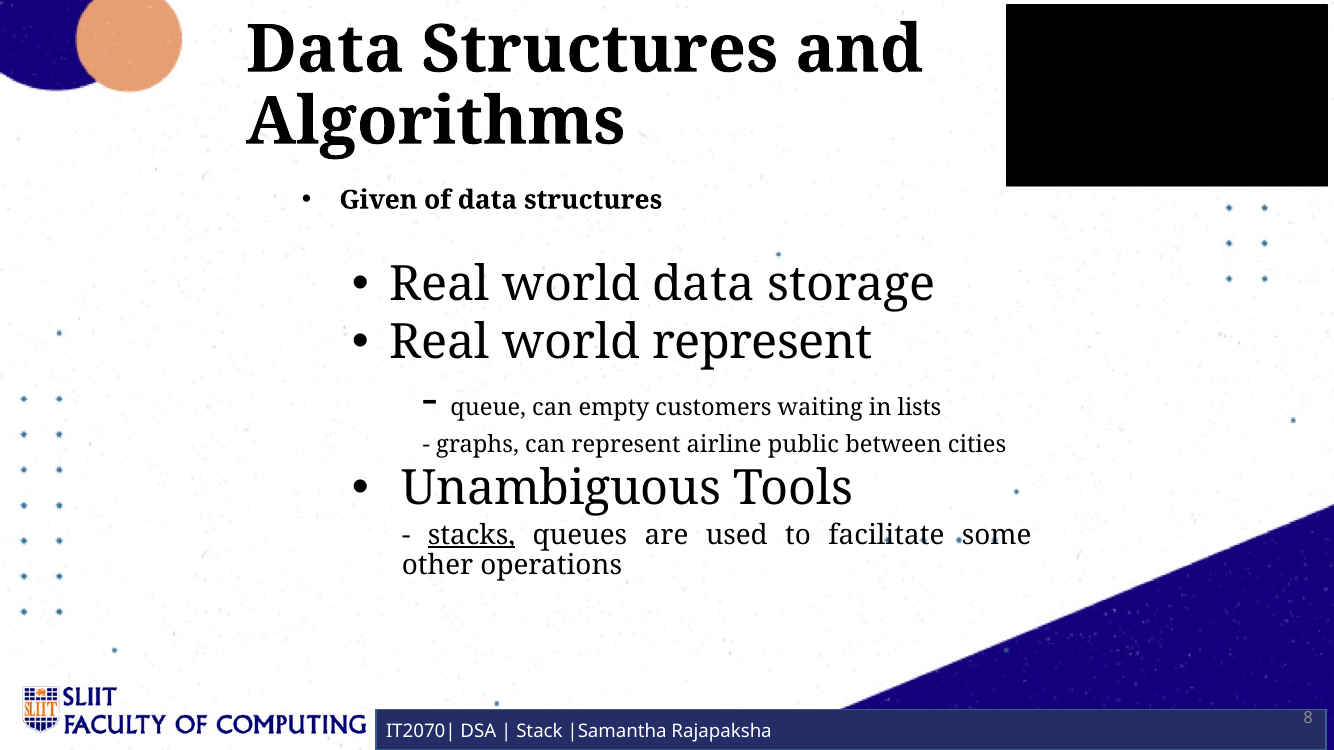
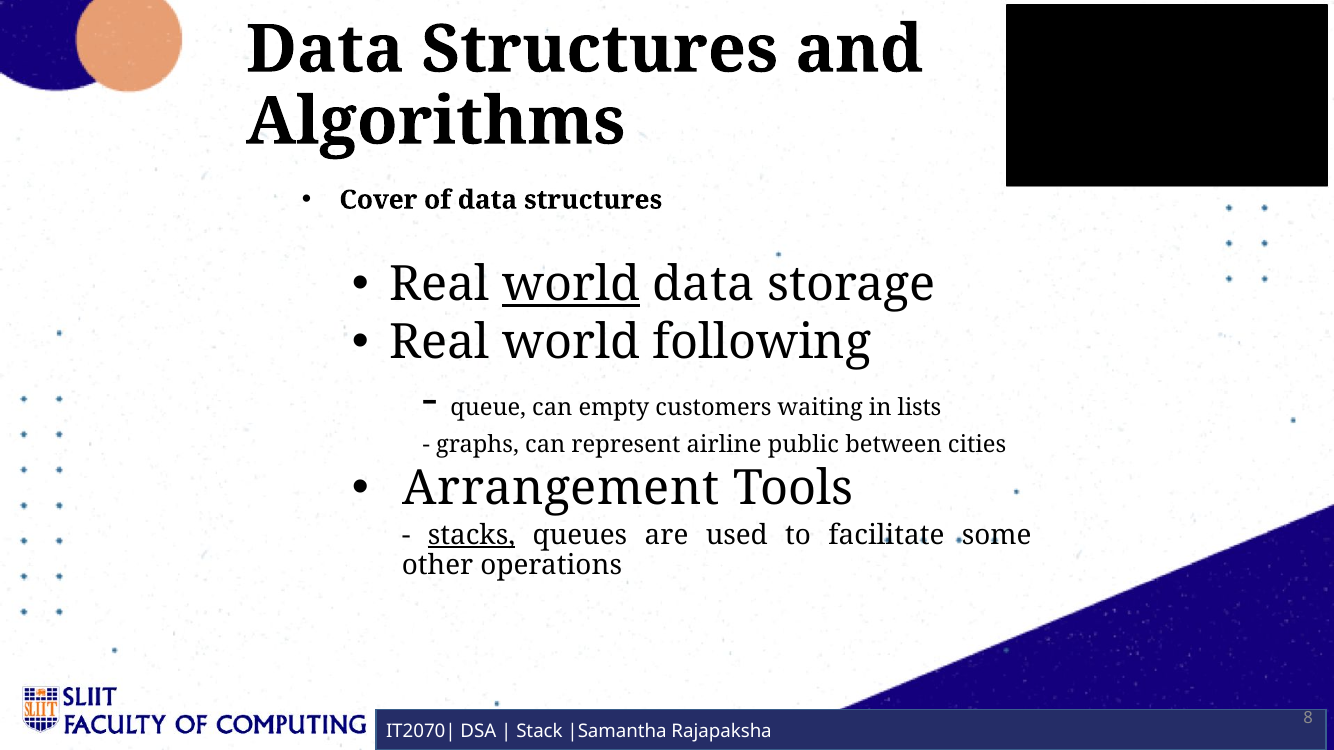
Given: Given -> Cover
world at (571, 285) underline: none -> present
world represent: represent -> following
Unambiguous: Unambiguous -> Arrangement
